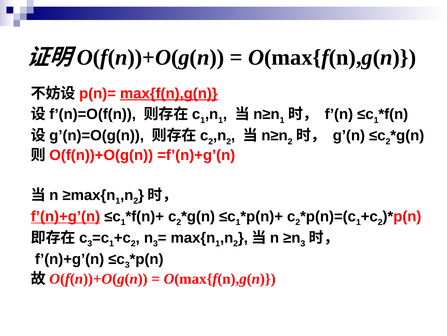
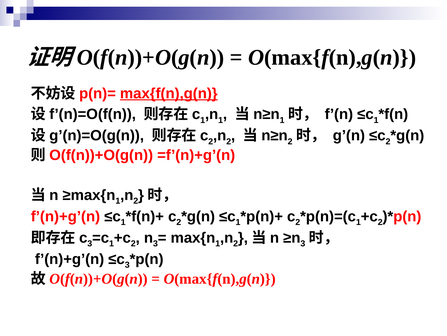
f’(n)+g’(n at (65, 216) underline: present -> none
